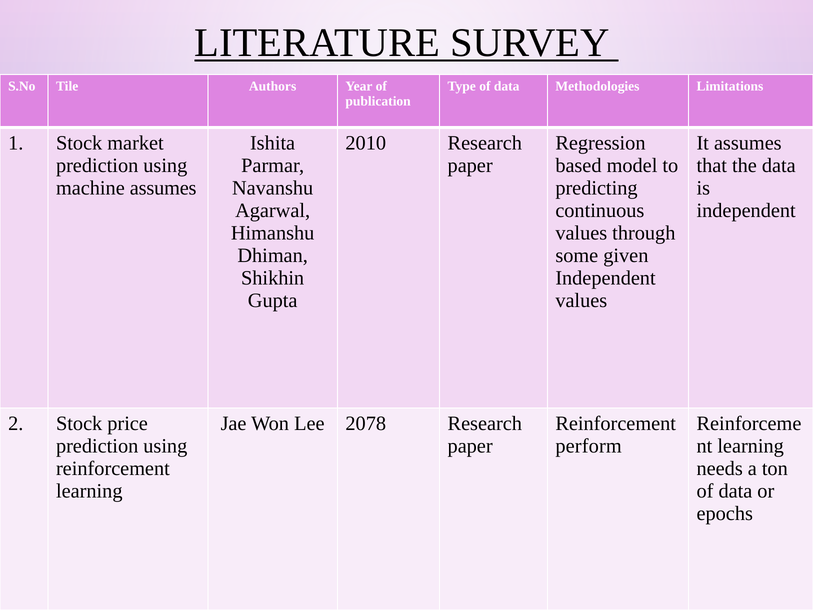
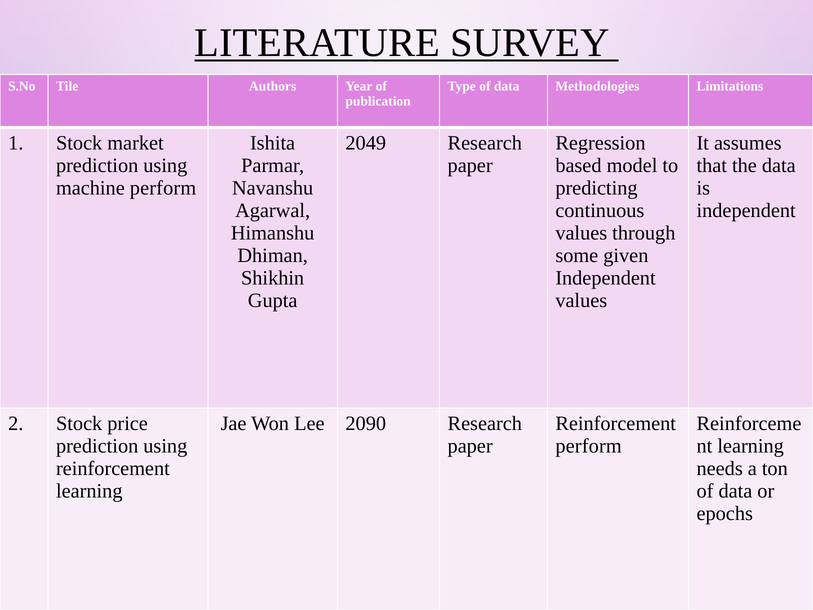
2010: 2010 -> 2049
machine assumes: assumes -> perform
2078: 2078 -> 2090
